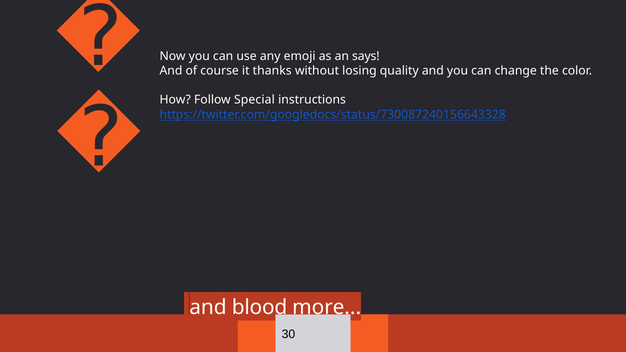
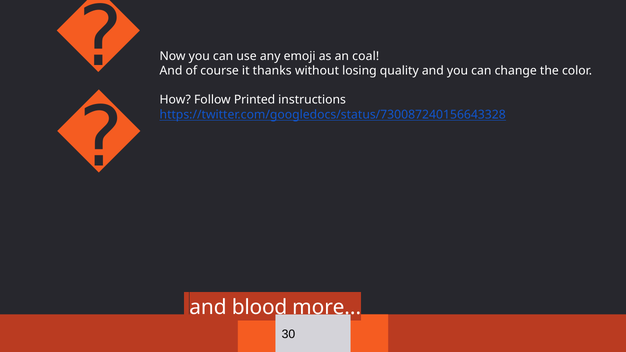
says: says -> coal
Special: Special -> Printed
